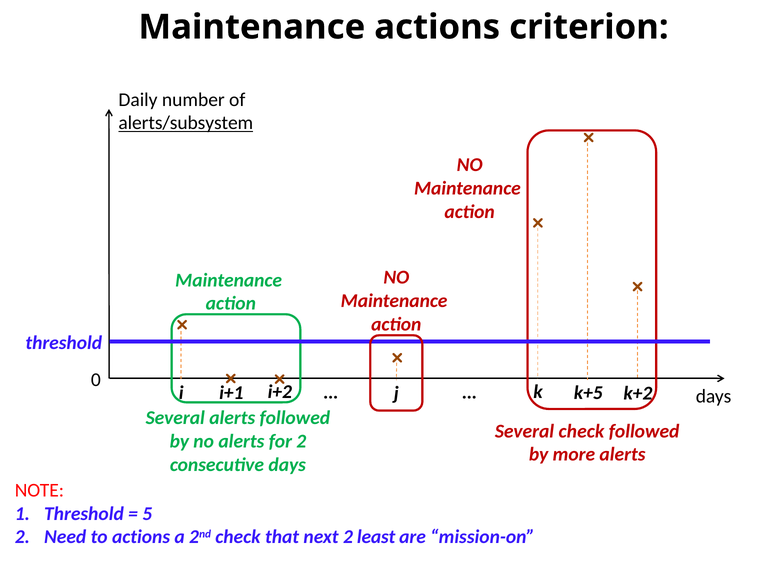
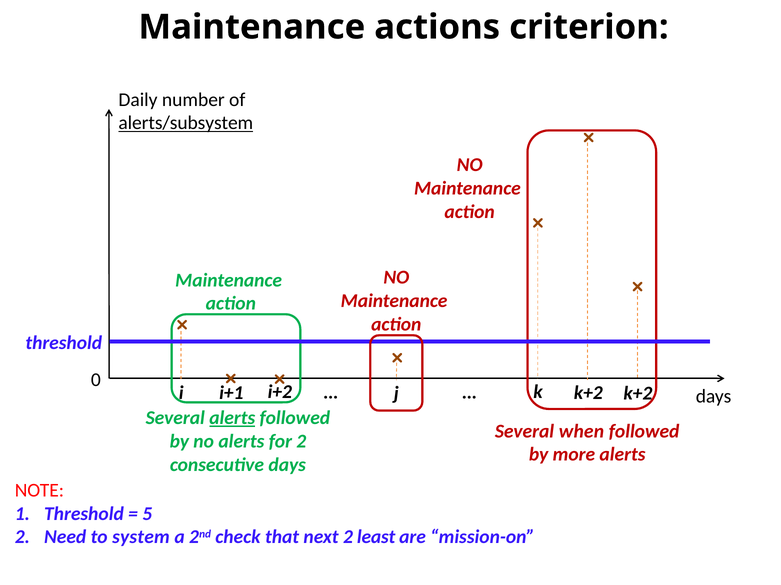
k+5 at (588, 393): k+5 -> k+2
alerts at (232, 418) underline: none -> present
Several check: check -> when
to actions: actions -> system
